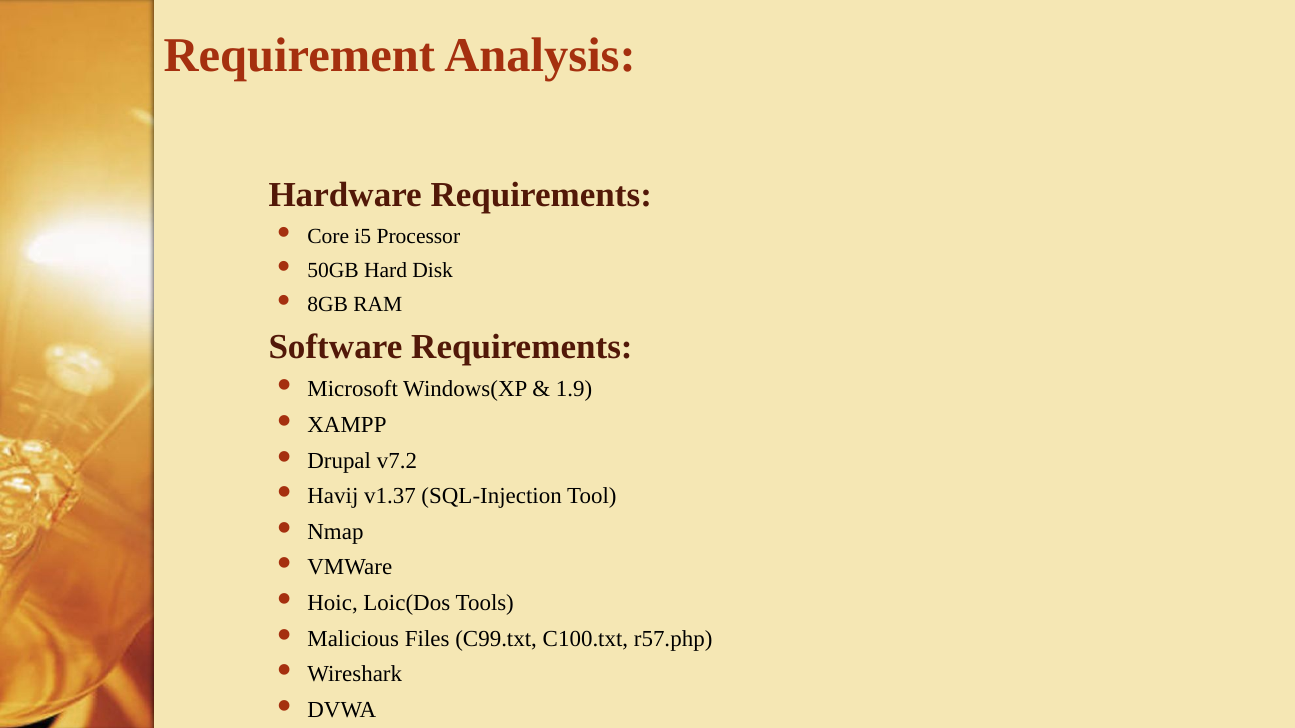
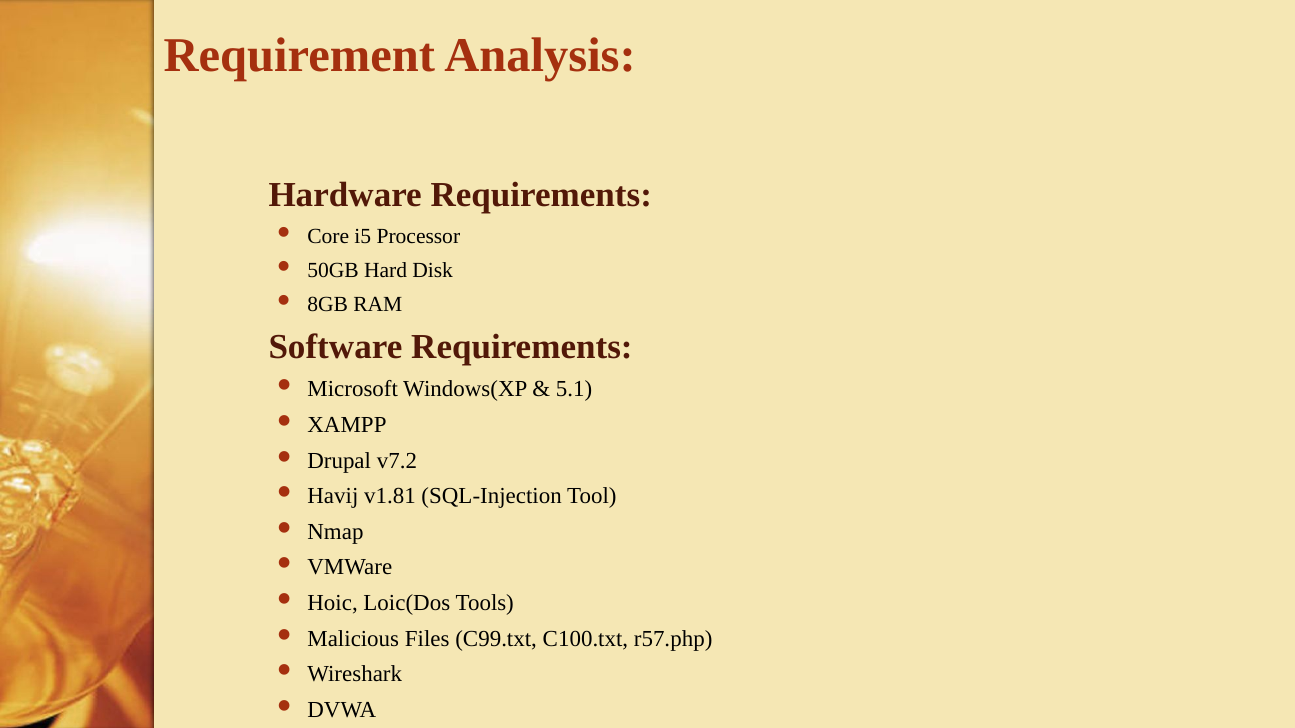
1.9: 1.9 -> 5.1
v1.37: v1.37 -> v1.81
